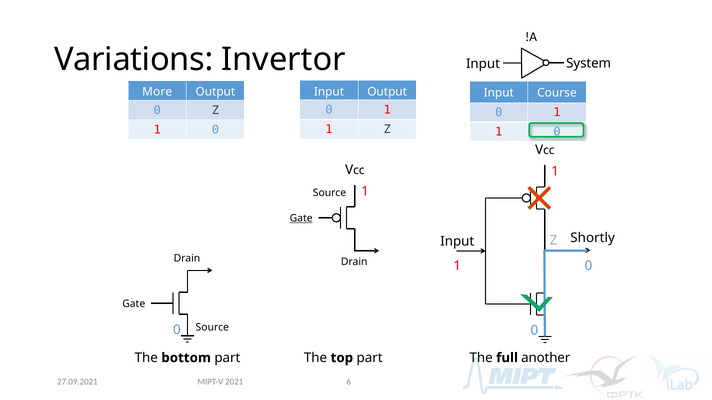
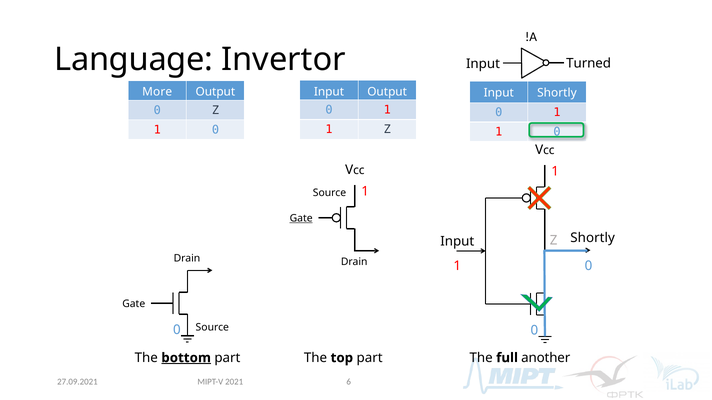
Variations: Variations -> Language
System: System -> Turned
Course at (557, 93): Course -> Shortly
bottom underline: none -> present
